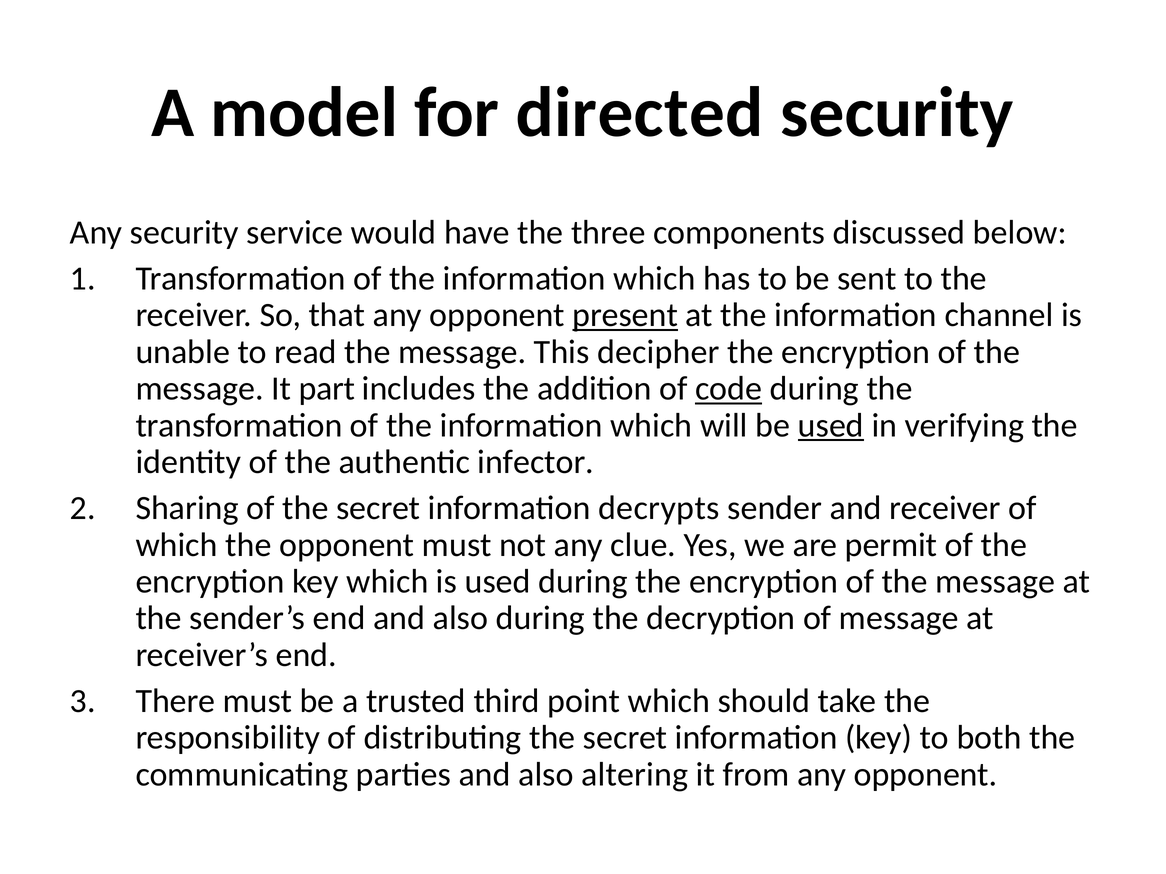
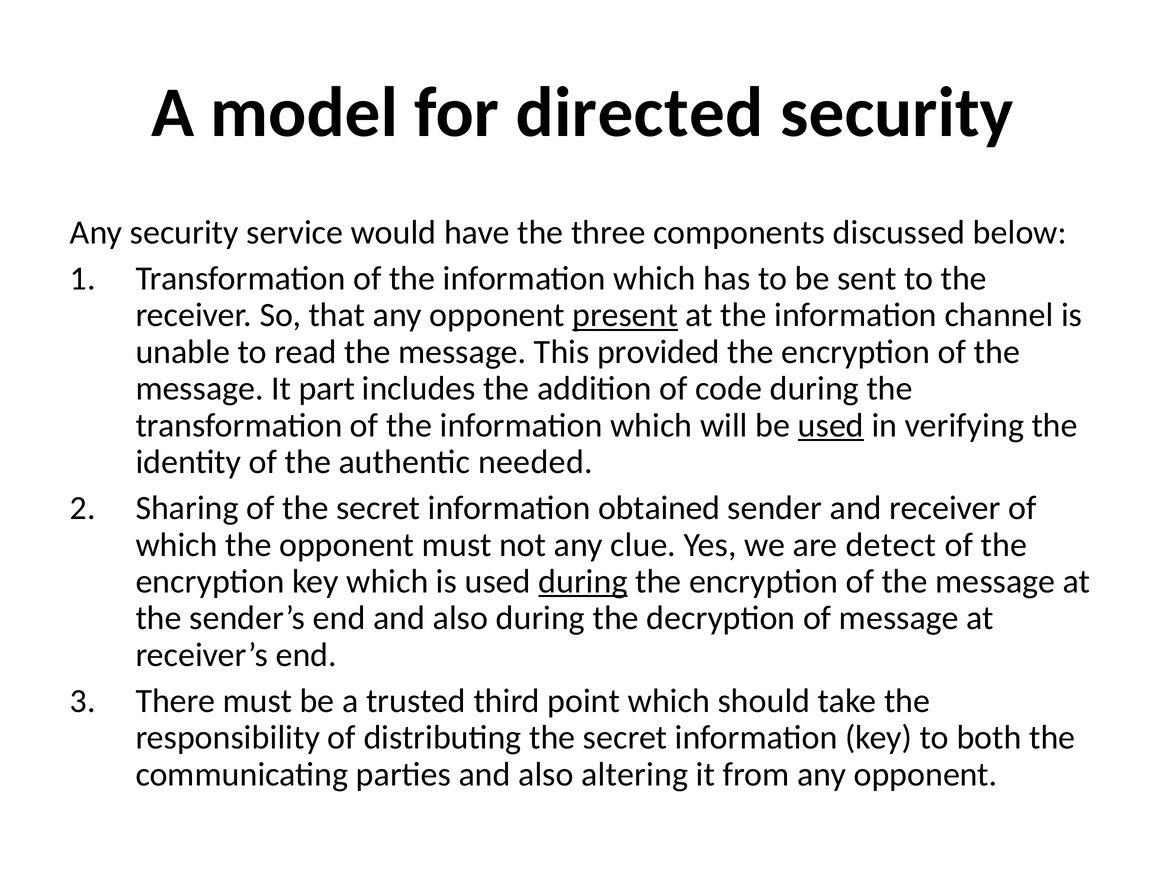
decipher: decipher -> provided
code underline: present -> none
infector: infector -> needed
decrypts: decrypts -> obtained
permit: permit -> detect
during at (583, 582) underline: none -> present
